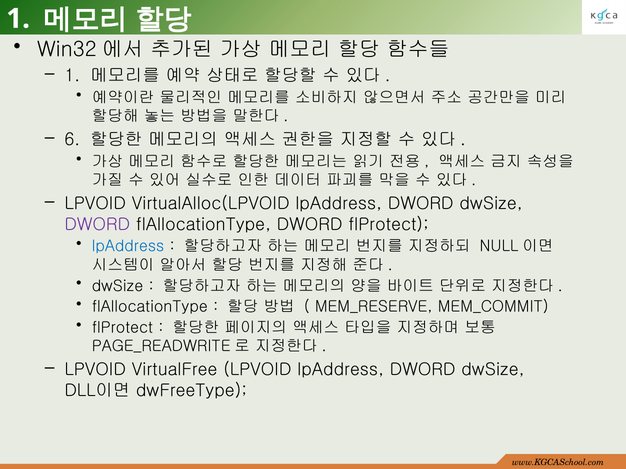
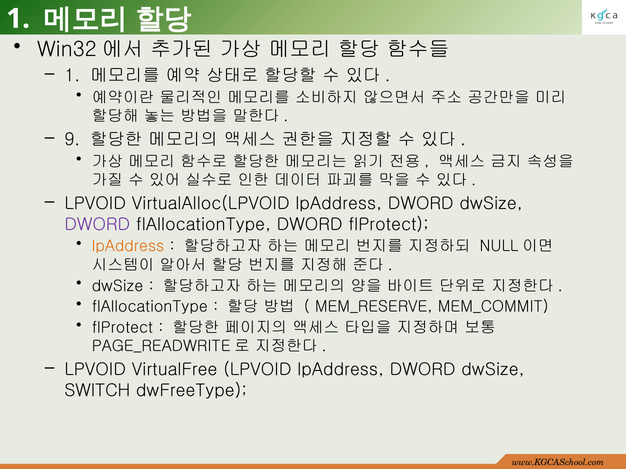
6: 6 -> 9
lpAddress at (128, 247) colour: blue -> orange
DLL이면: DLL이면 -> SWITCH
